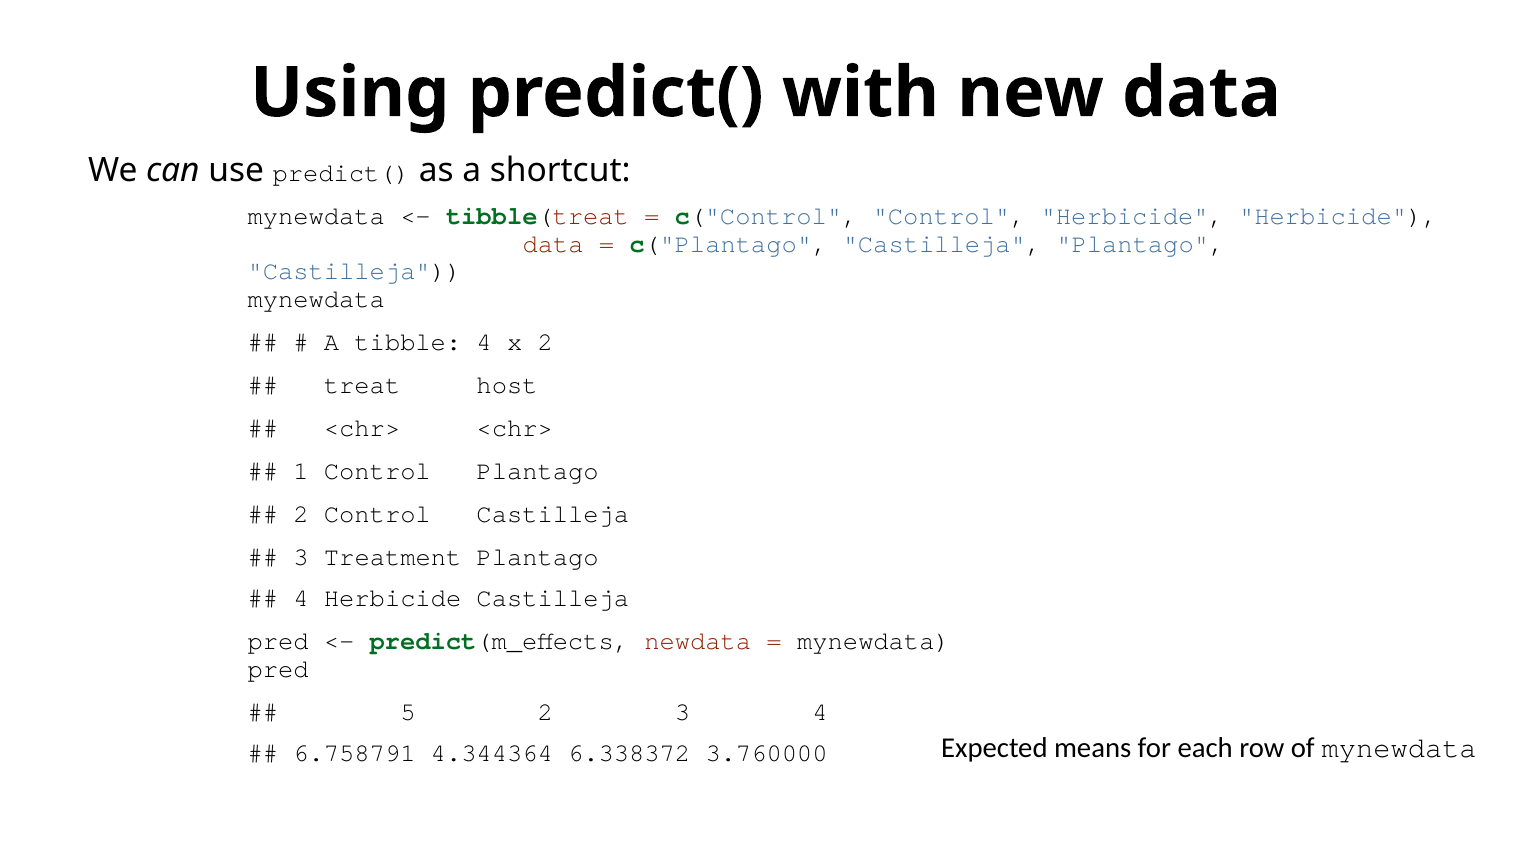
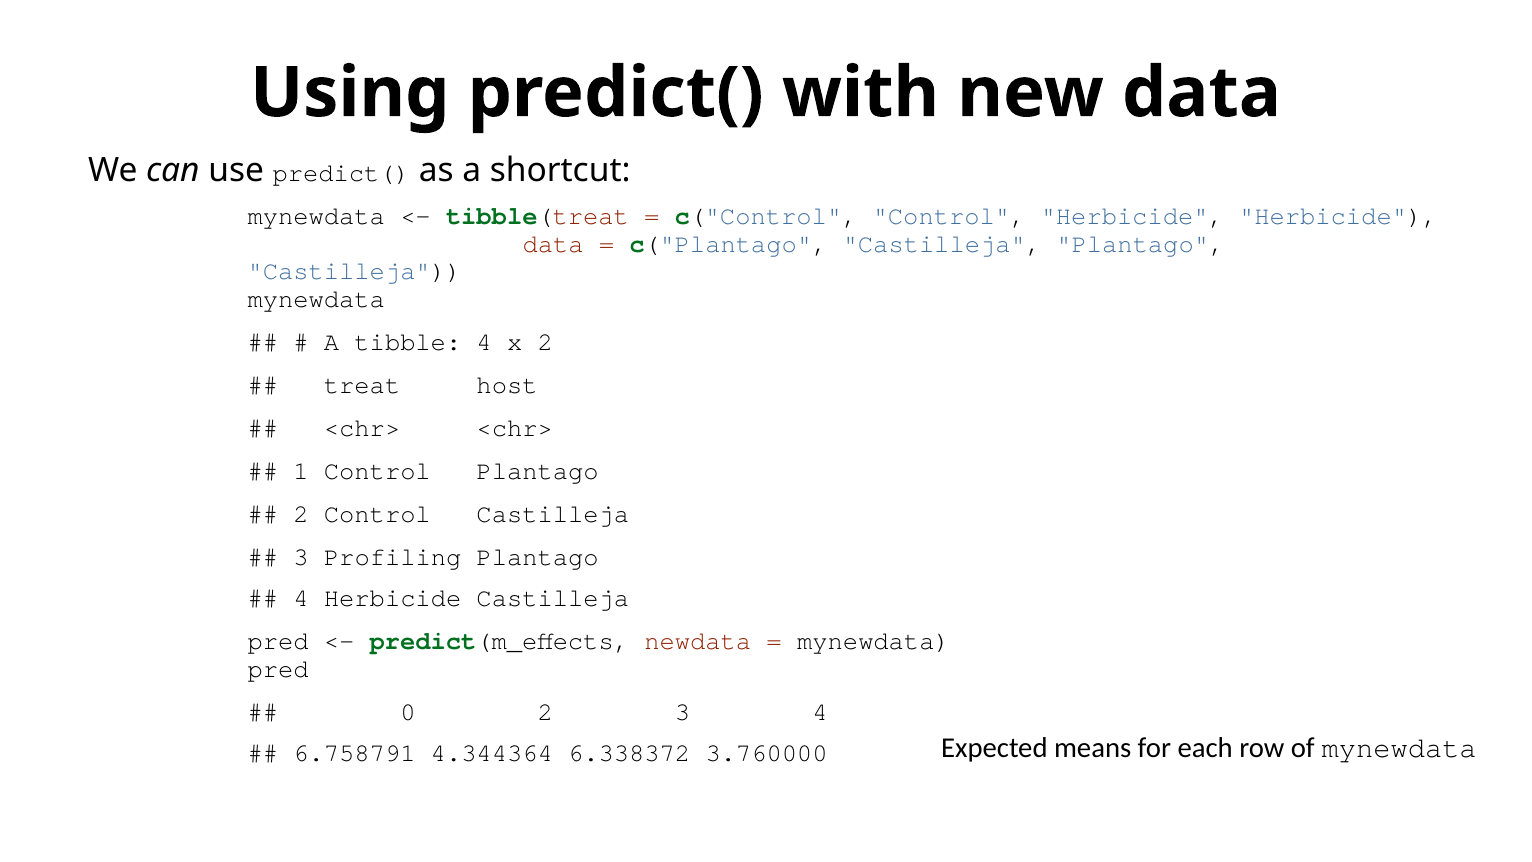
Treatment: Treatment -> Profiling
5: 5 -> 0
